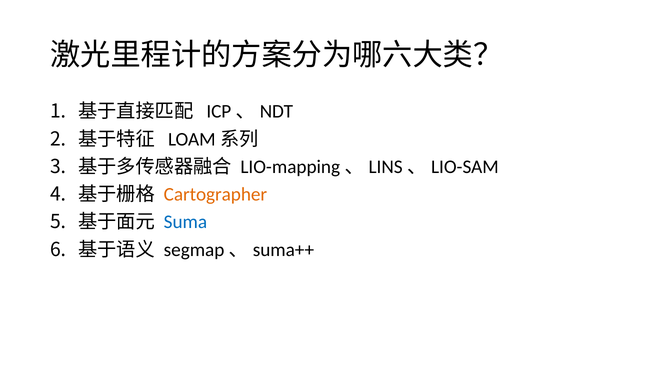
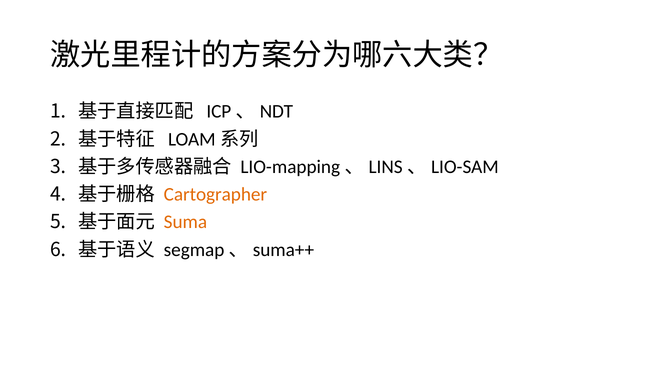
Suma colour: blue -> orange
